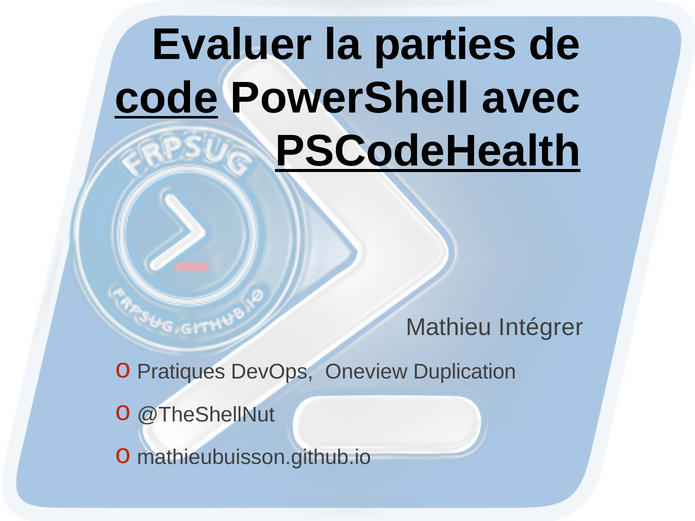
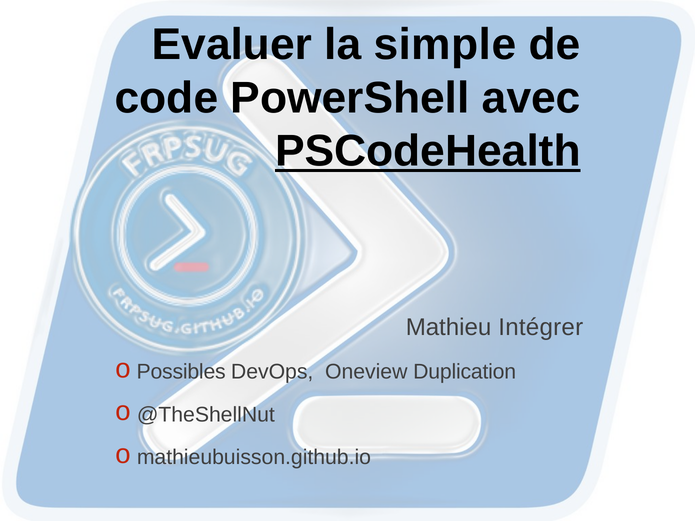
parties: parties -> simple
code underline: present -> none
Pratiques: Pratiques -> Possibles
